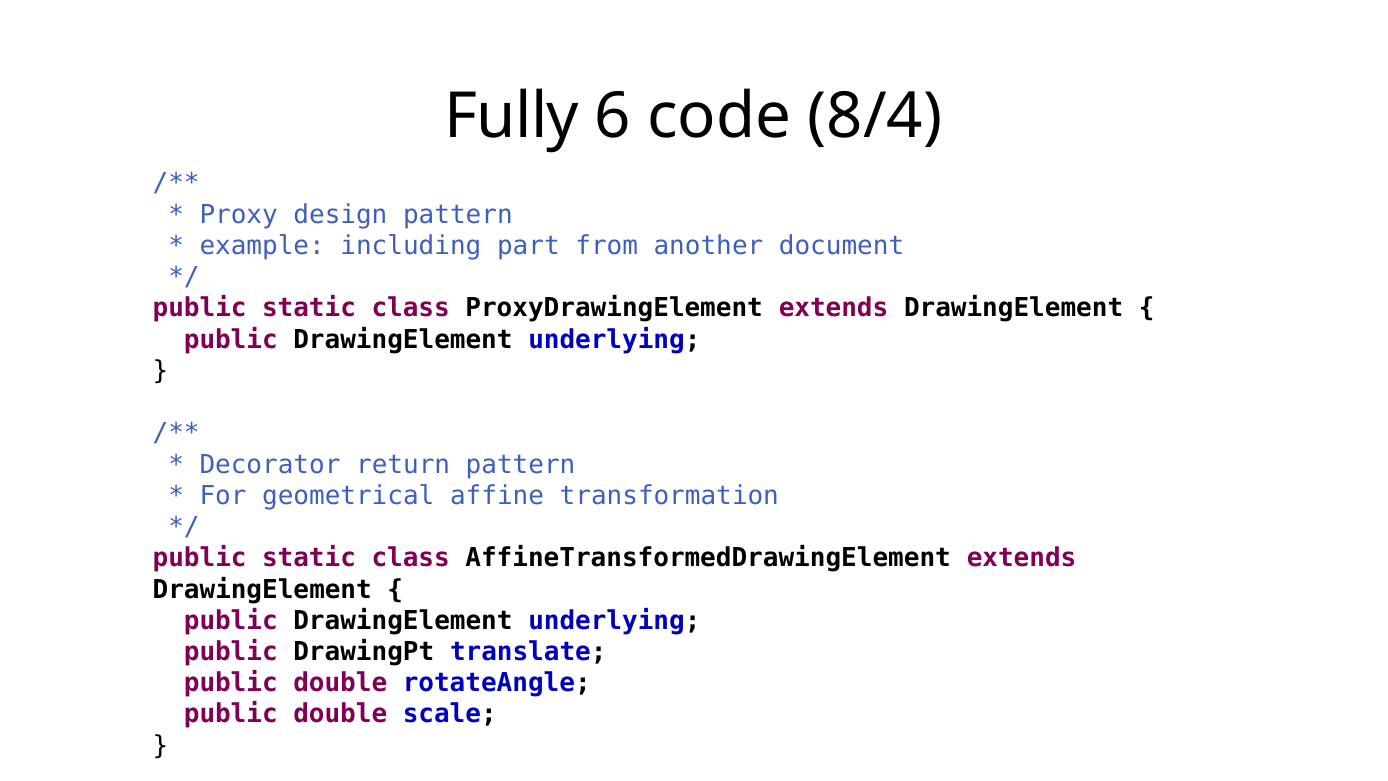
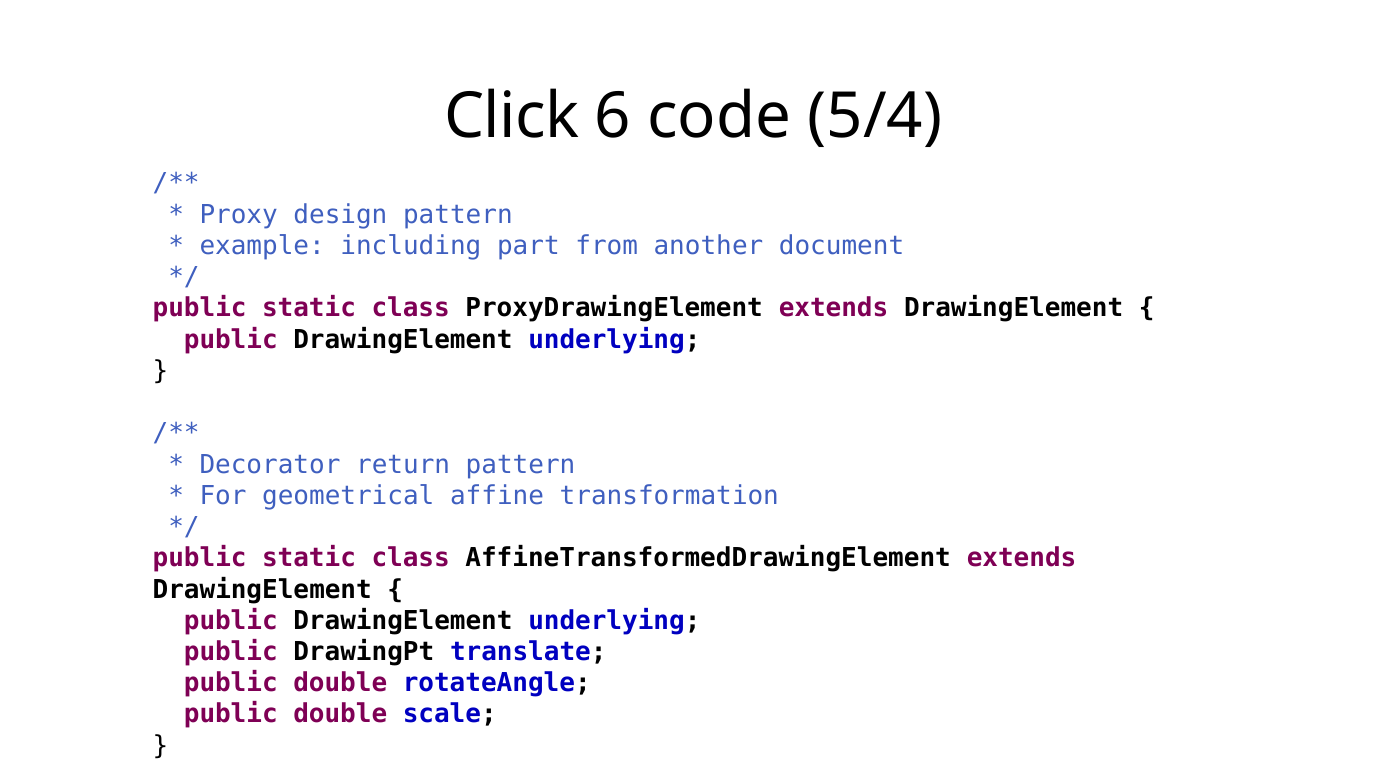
Fully: Fully -> Click
8/4: 8/4 -> 5/4
